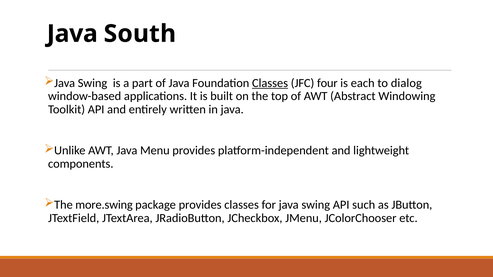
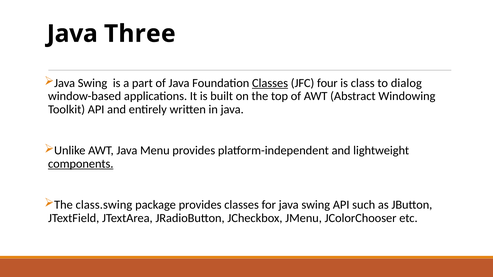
South: South -> Three
each: each -> class
components underline: none -> present
more.swing: more.swing -> class.swing
